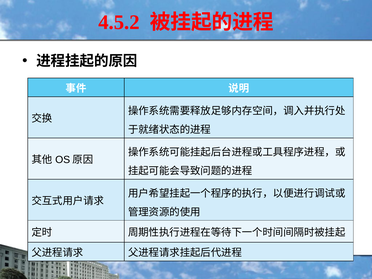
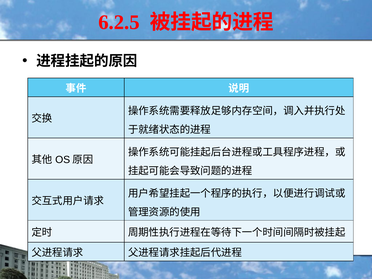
4.5.2: 4.5.2 -> 6.2.5
